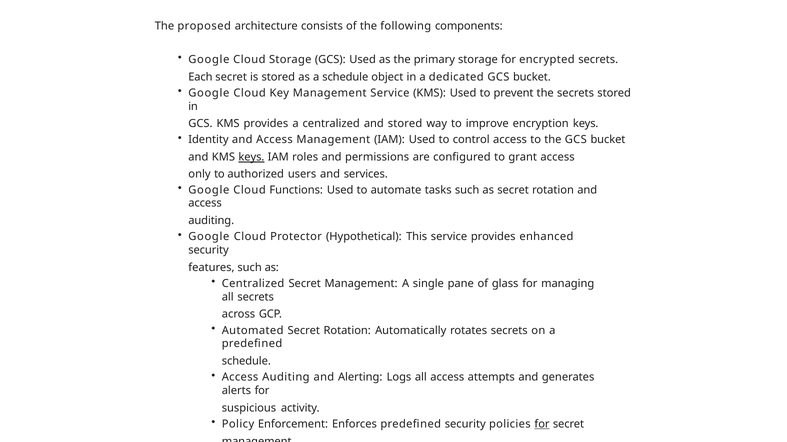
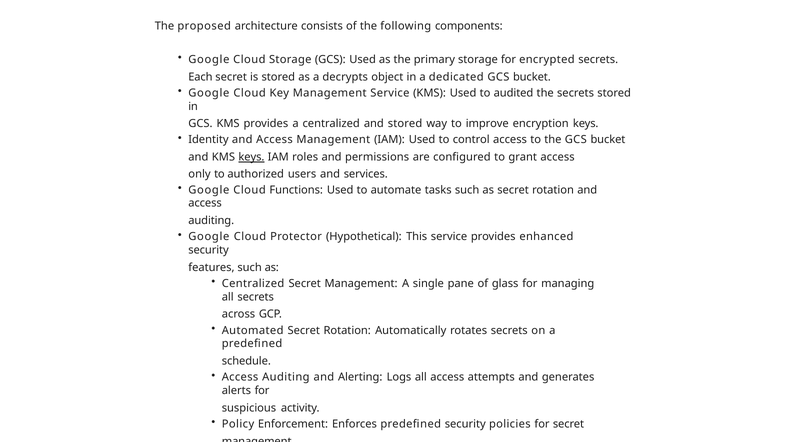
a schedule: schedule -> decrypts
prevent: prevent -> audited
for at (542, 424) underline: present -> none
